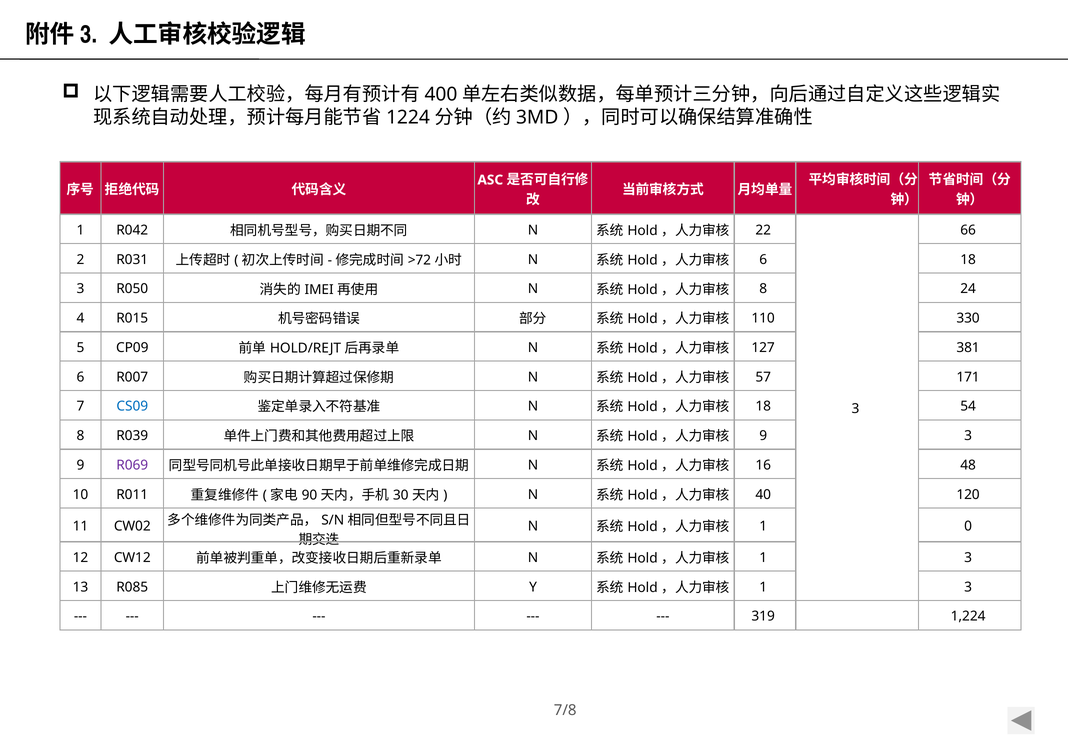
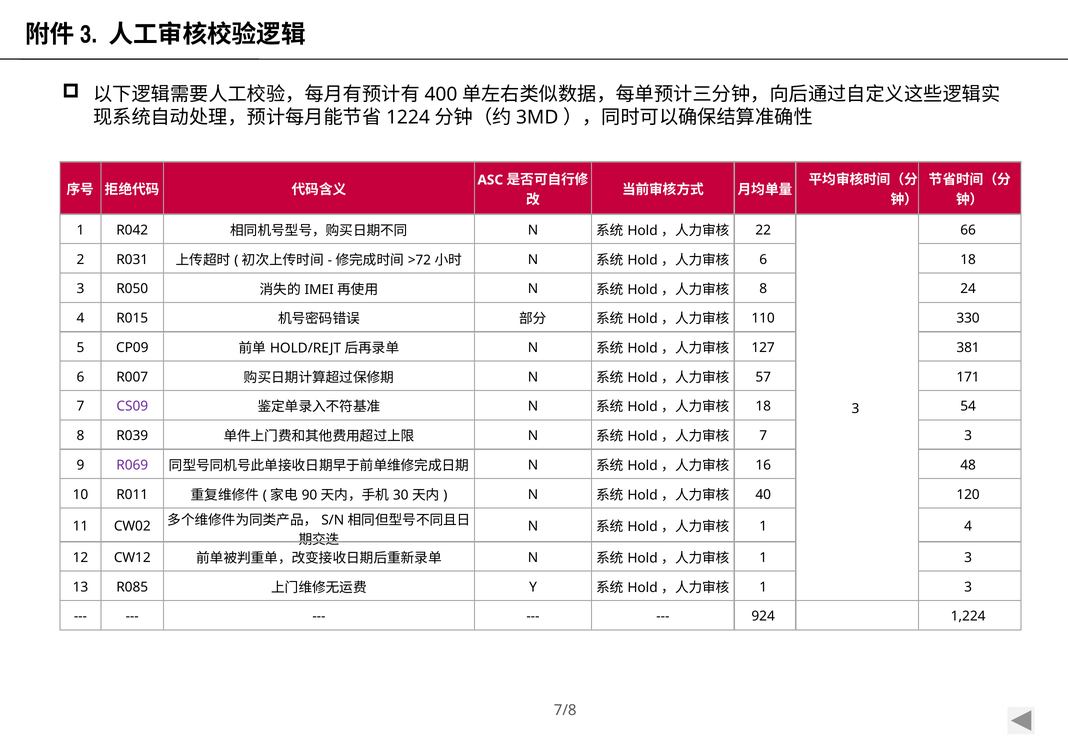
CS09 colour: blue -> purple
9 at (763, 436): 9 -> 7
1 0: 0 -> 4
319: 319 -> 924
